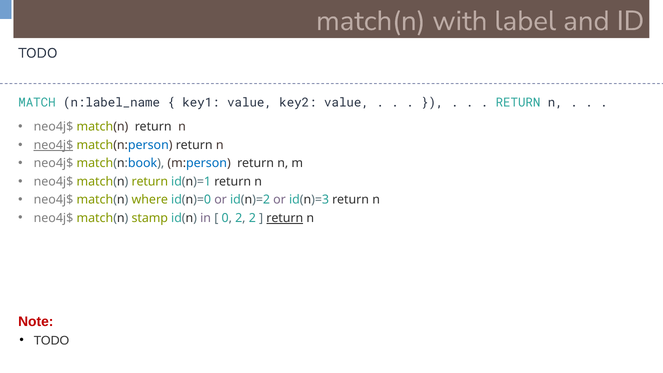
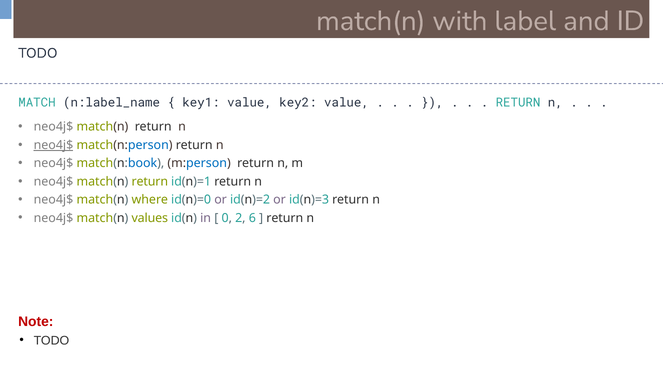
stamp: stamp -> values
2 2: 2 -> 6
return at (285, 218) underline: present -> none
